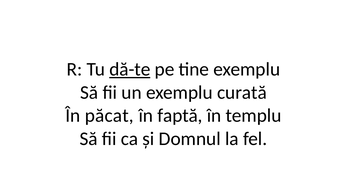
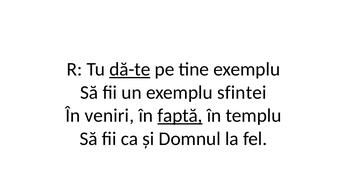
curată: curată -> sfintei
păcat: păcat -> veniri
faptă underline: none -> present
